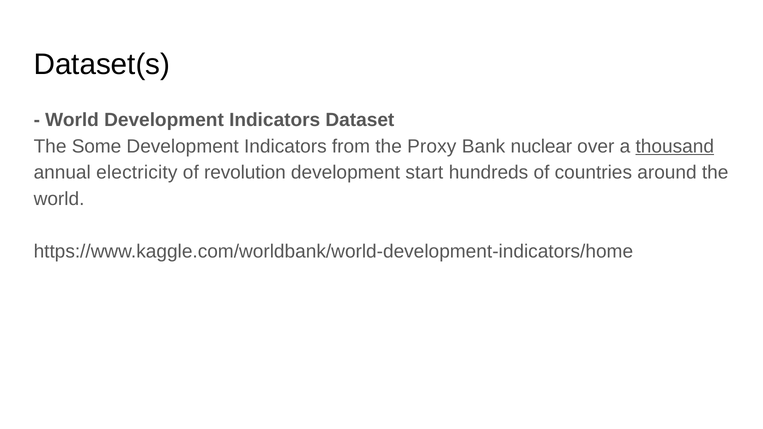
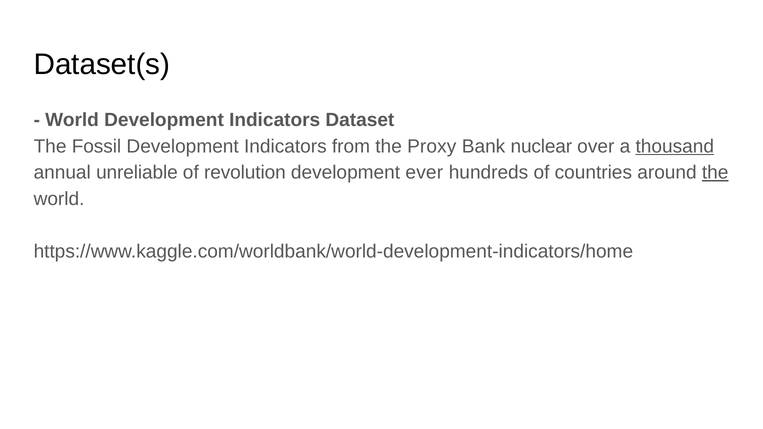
Some: Some -> Fossil
electricity: electricity -> unreliable
start: start -> ever
the at (715, 173) underline: none -> present
